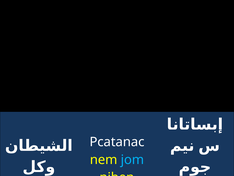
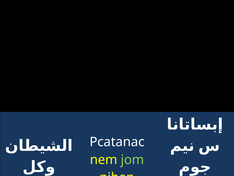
jom colour: light blue -> light green
